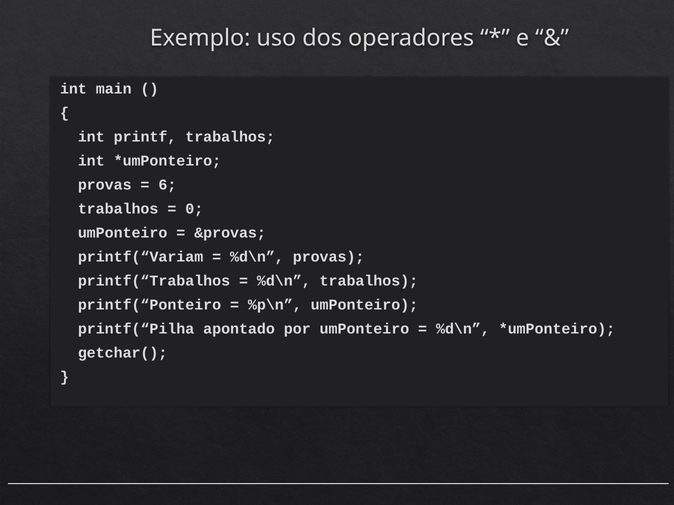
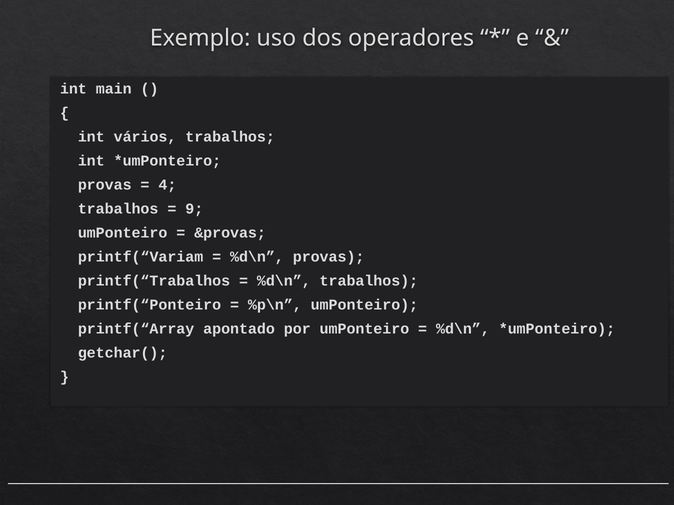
printf: printf -> vários
6: 6 -> 4
0: 0 -> 9
printf(“Pilha: printf(“Pilha -> printf(“Array
